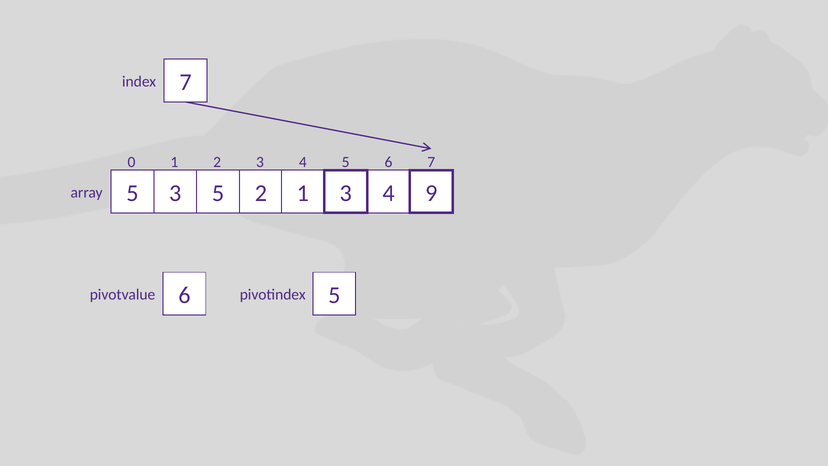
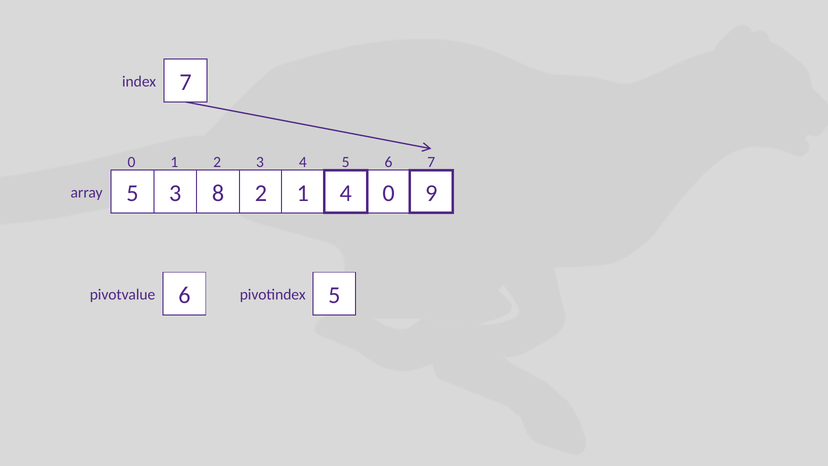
3 5: 5 -> 8
1 3: 3 -> 4
2 4: 4 -> 0
